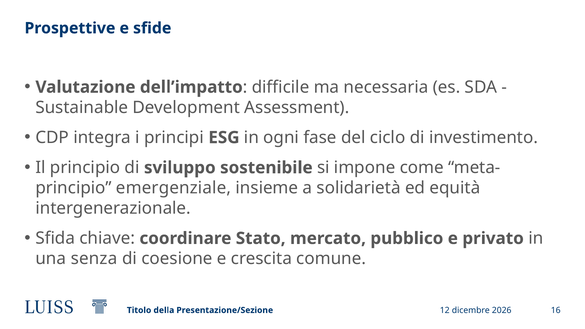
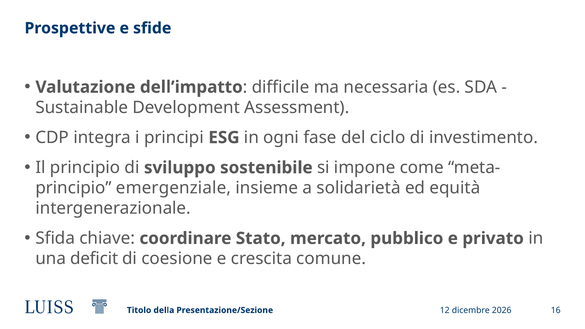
senza: senza -> deficit
